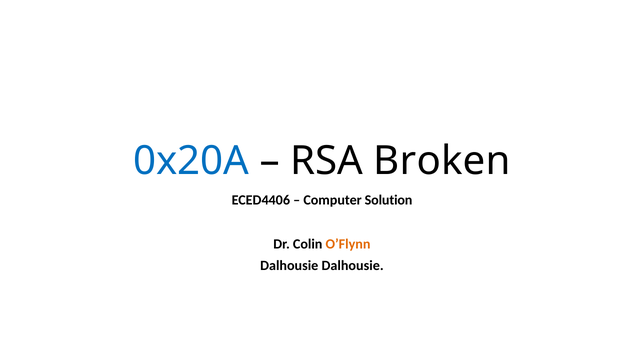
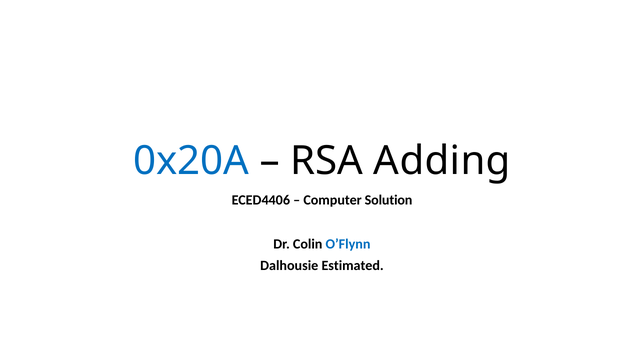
Broken: Broken -> Adding
O’Flynn colour: orange -> blue
Dalhousie Dalhousie: Dalhousie -> Estimated
